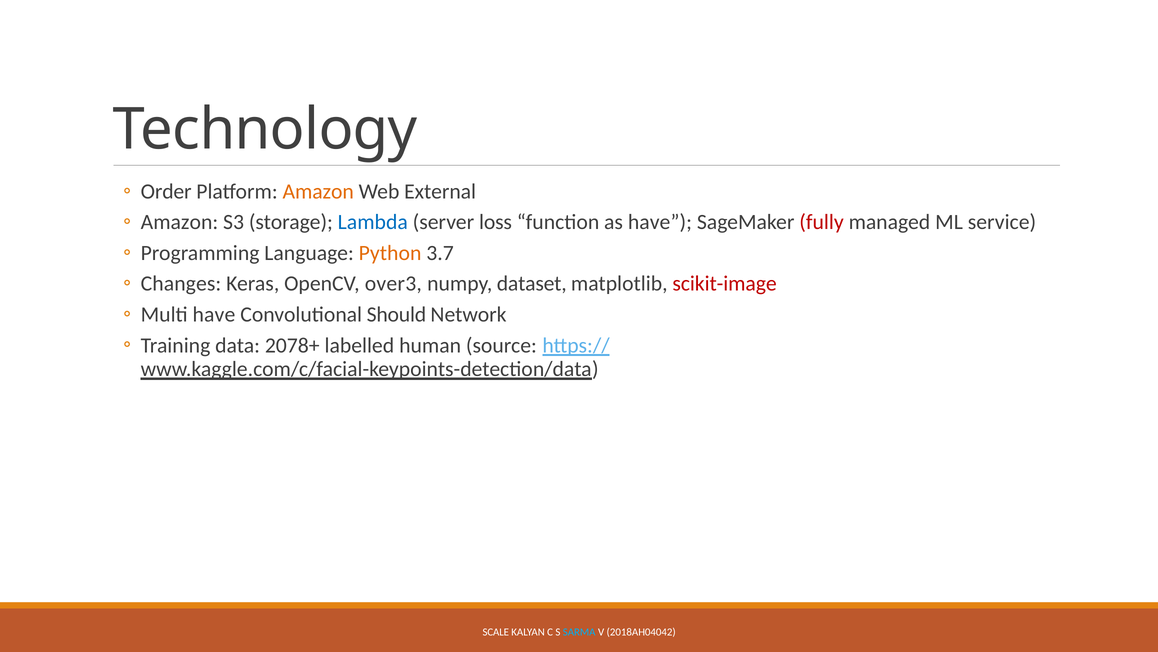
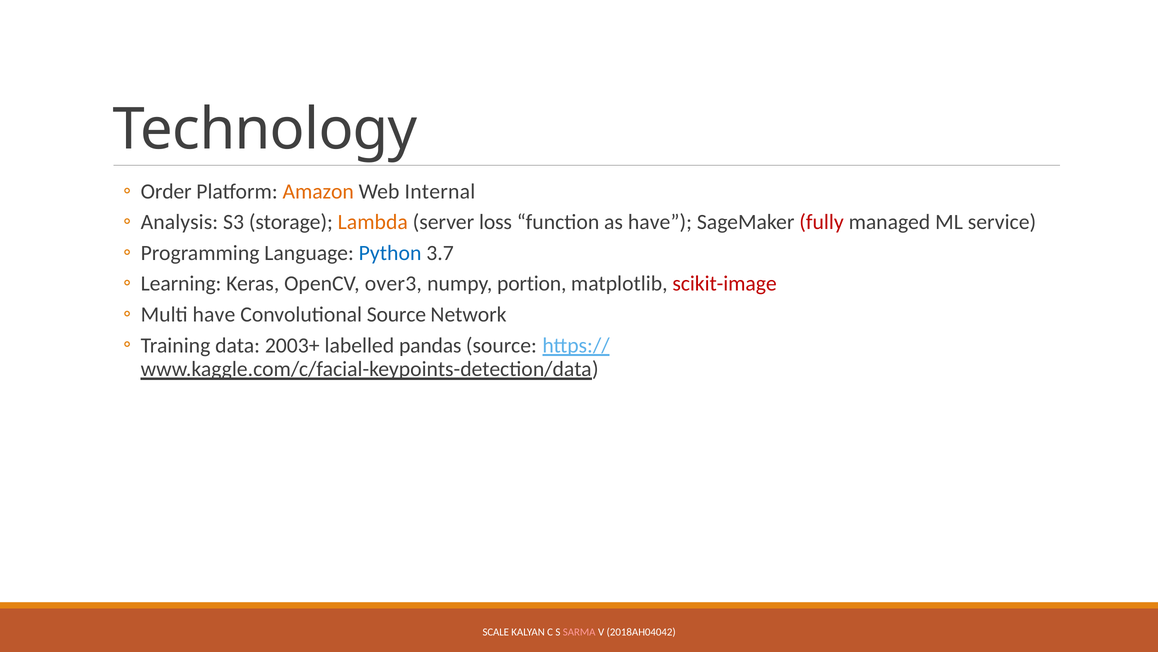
External: External -> Internal
Amazon at (179, 222): Amazon -> Analysis
Lambda colour: blue -> orange
Python colour: orange -> blue
Changes: Changes -> Learning
dataset: dataset -> portion
Convolutional Should: Should -> Source
2078+: 2078+ -> 2003+
human: human -> pandas
SARMA colour: light blue -> pink
